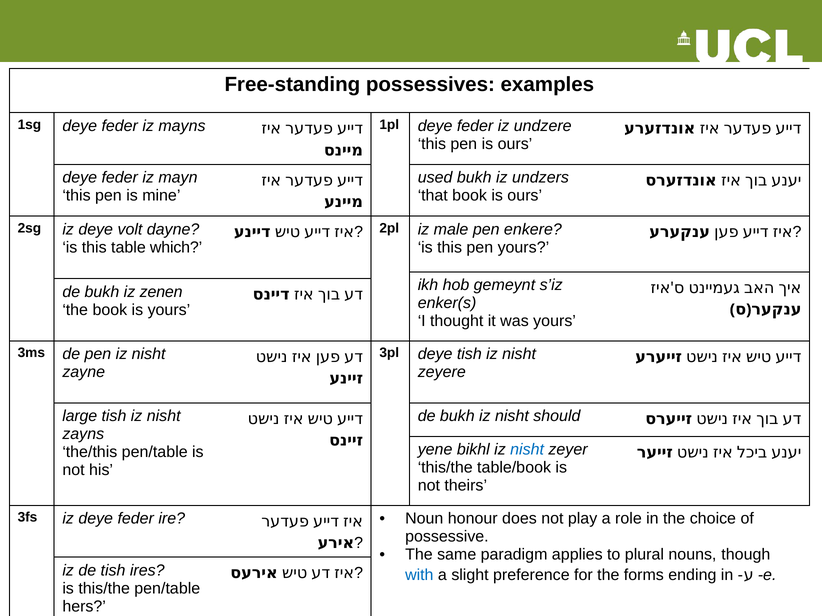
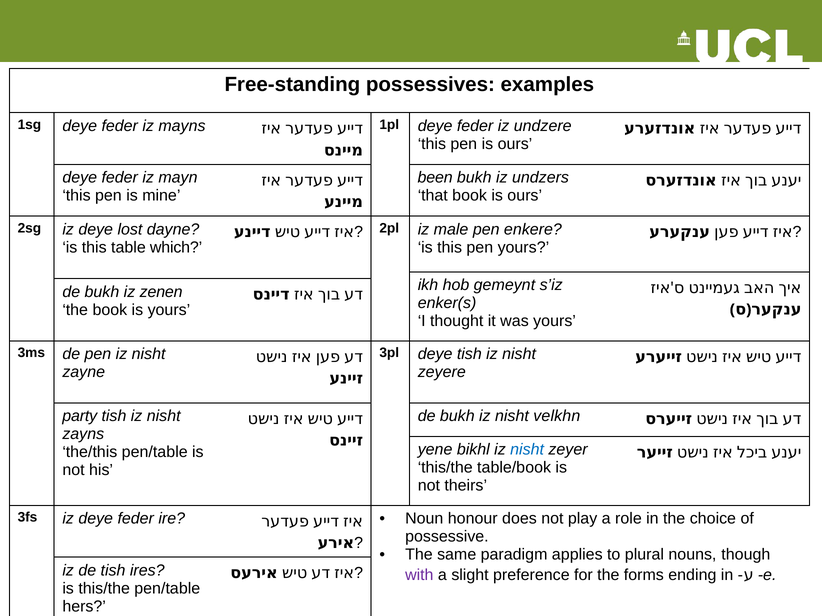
used: used -> been
volt: volt -> lost
large: large -> party
should: should -> velkhn
with colour: blue -> purple
